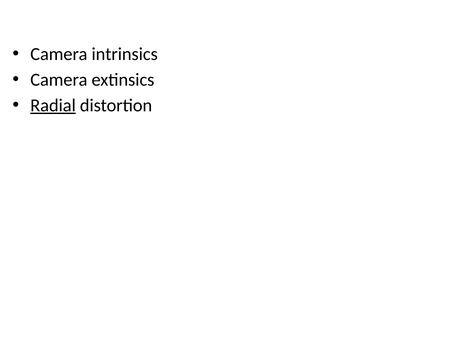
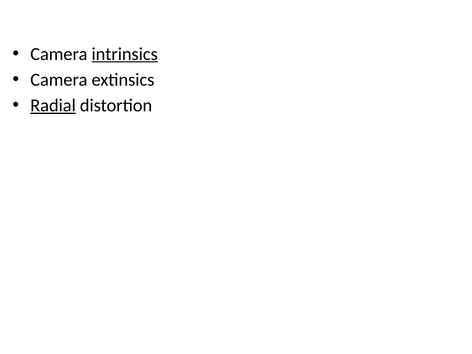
intrinsics underline: none -> present
